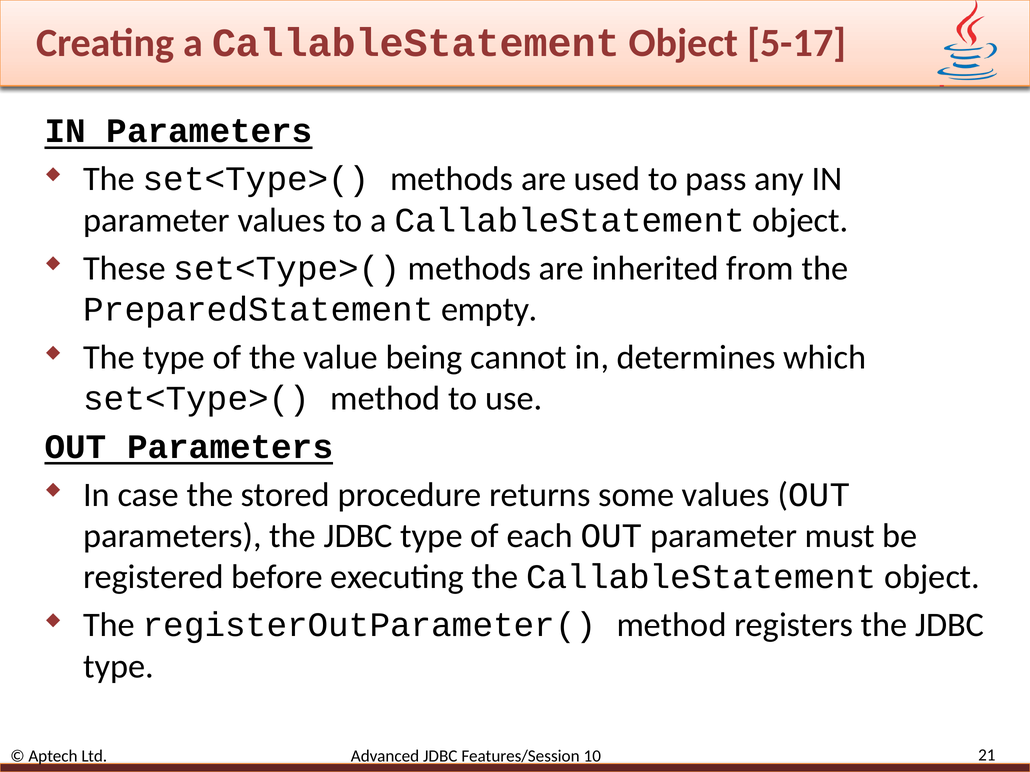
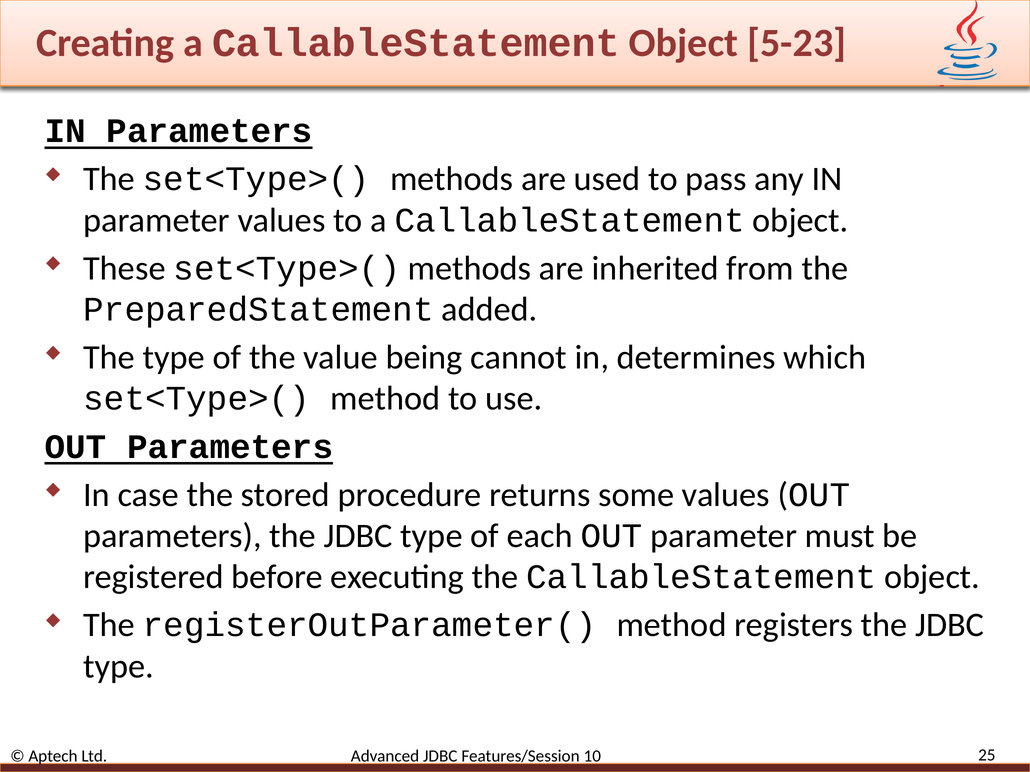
5-17: 5-17 -> 5-23
empty: empty -> added
21: 21 -> 25
